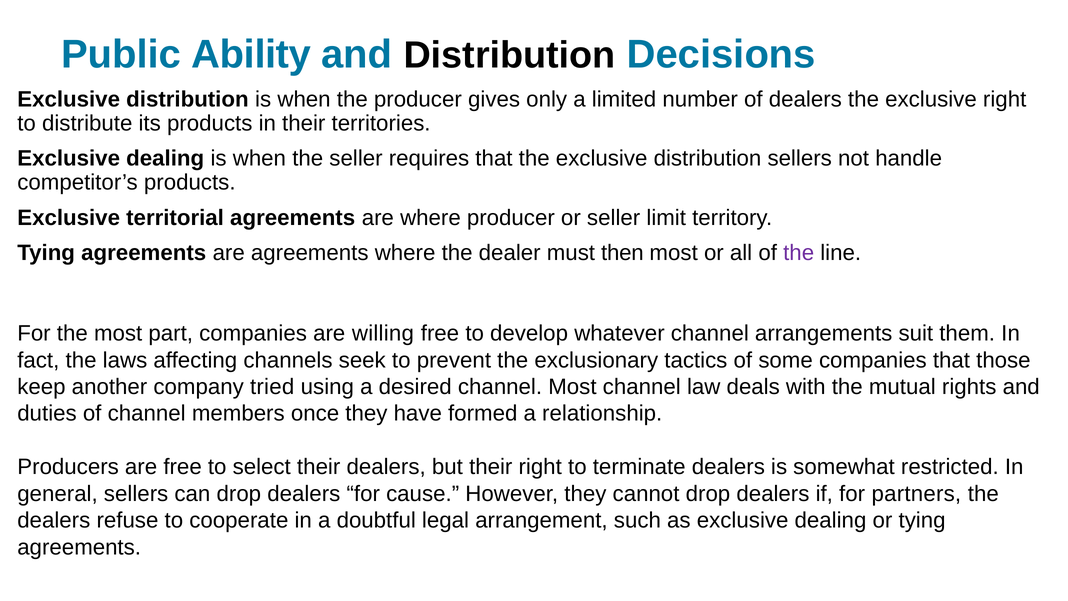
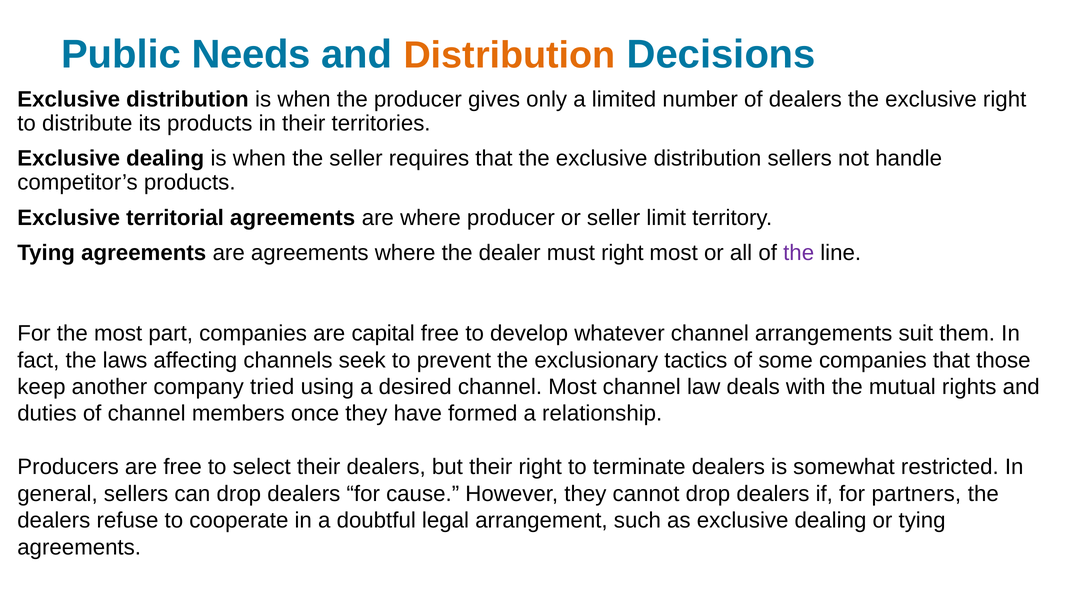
Ability: Ability -> Needs
Distribution at (510, 55) colour: black -> orange
must then: then -> right
willing: willing -> capital
